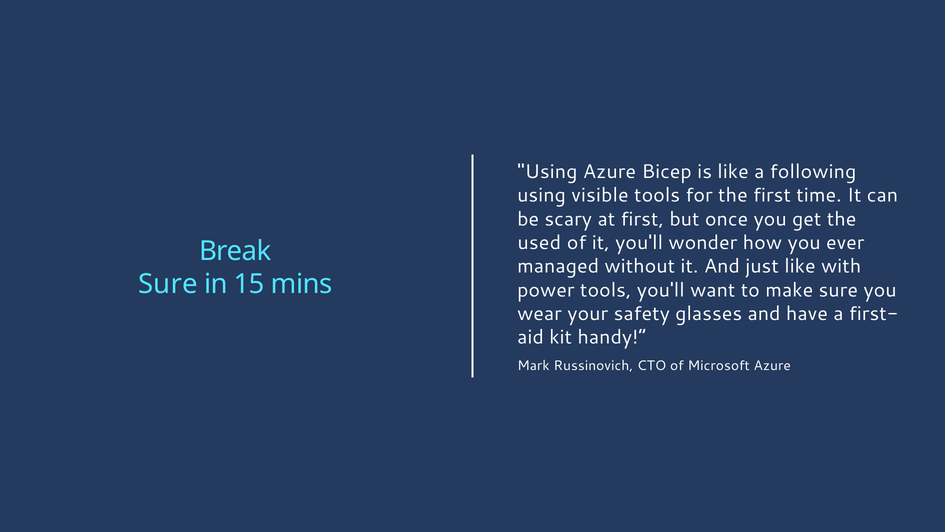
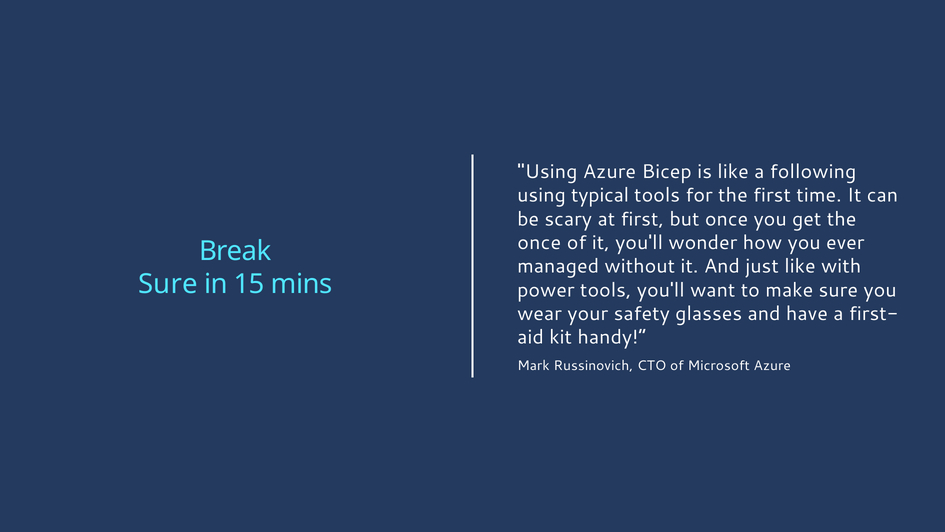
visible: visible -> typical
used at (539, 243): used -> once
